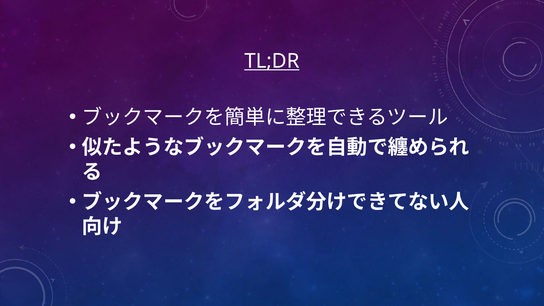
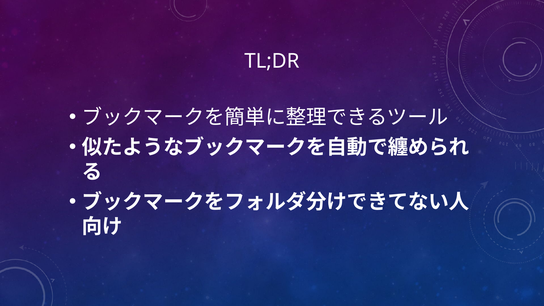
TL;DR underline: present -> none
